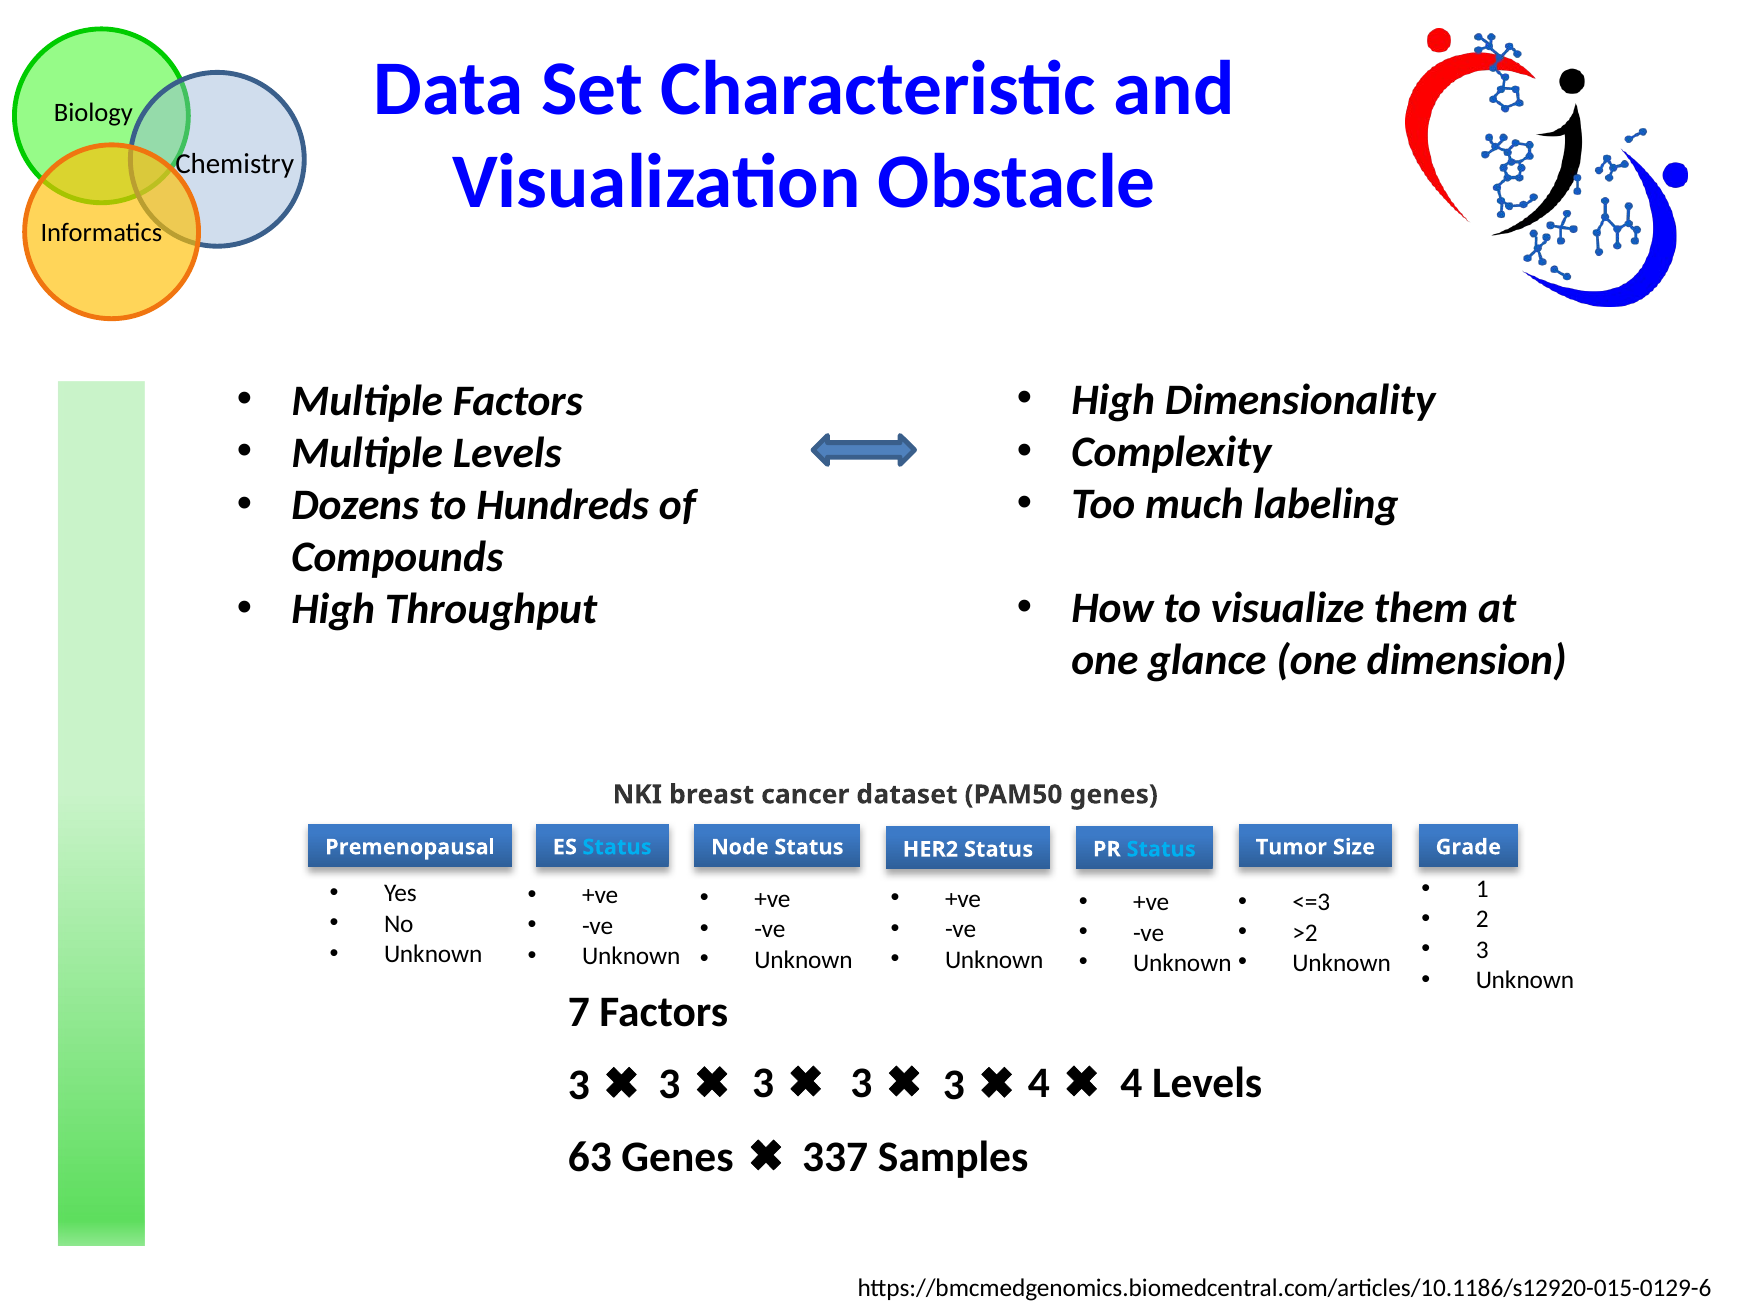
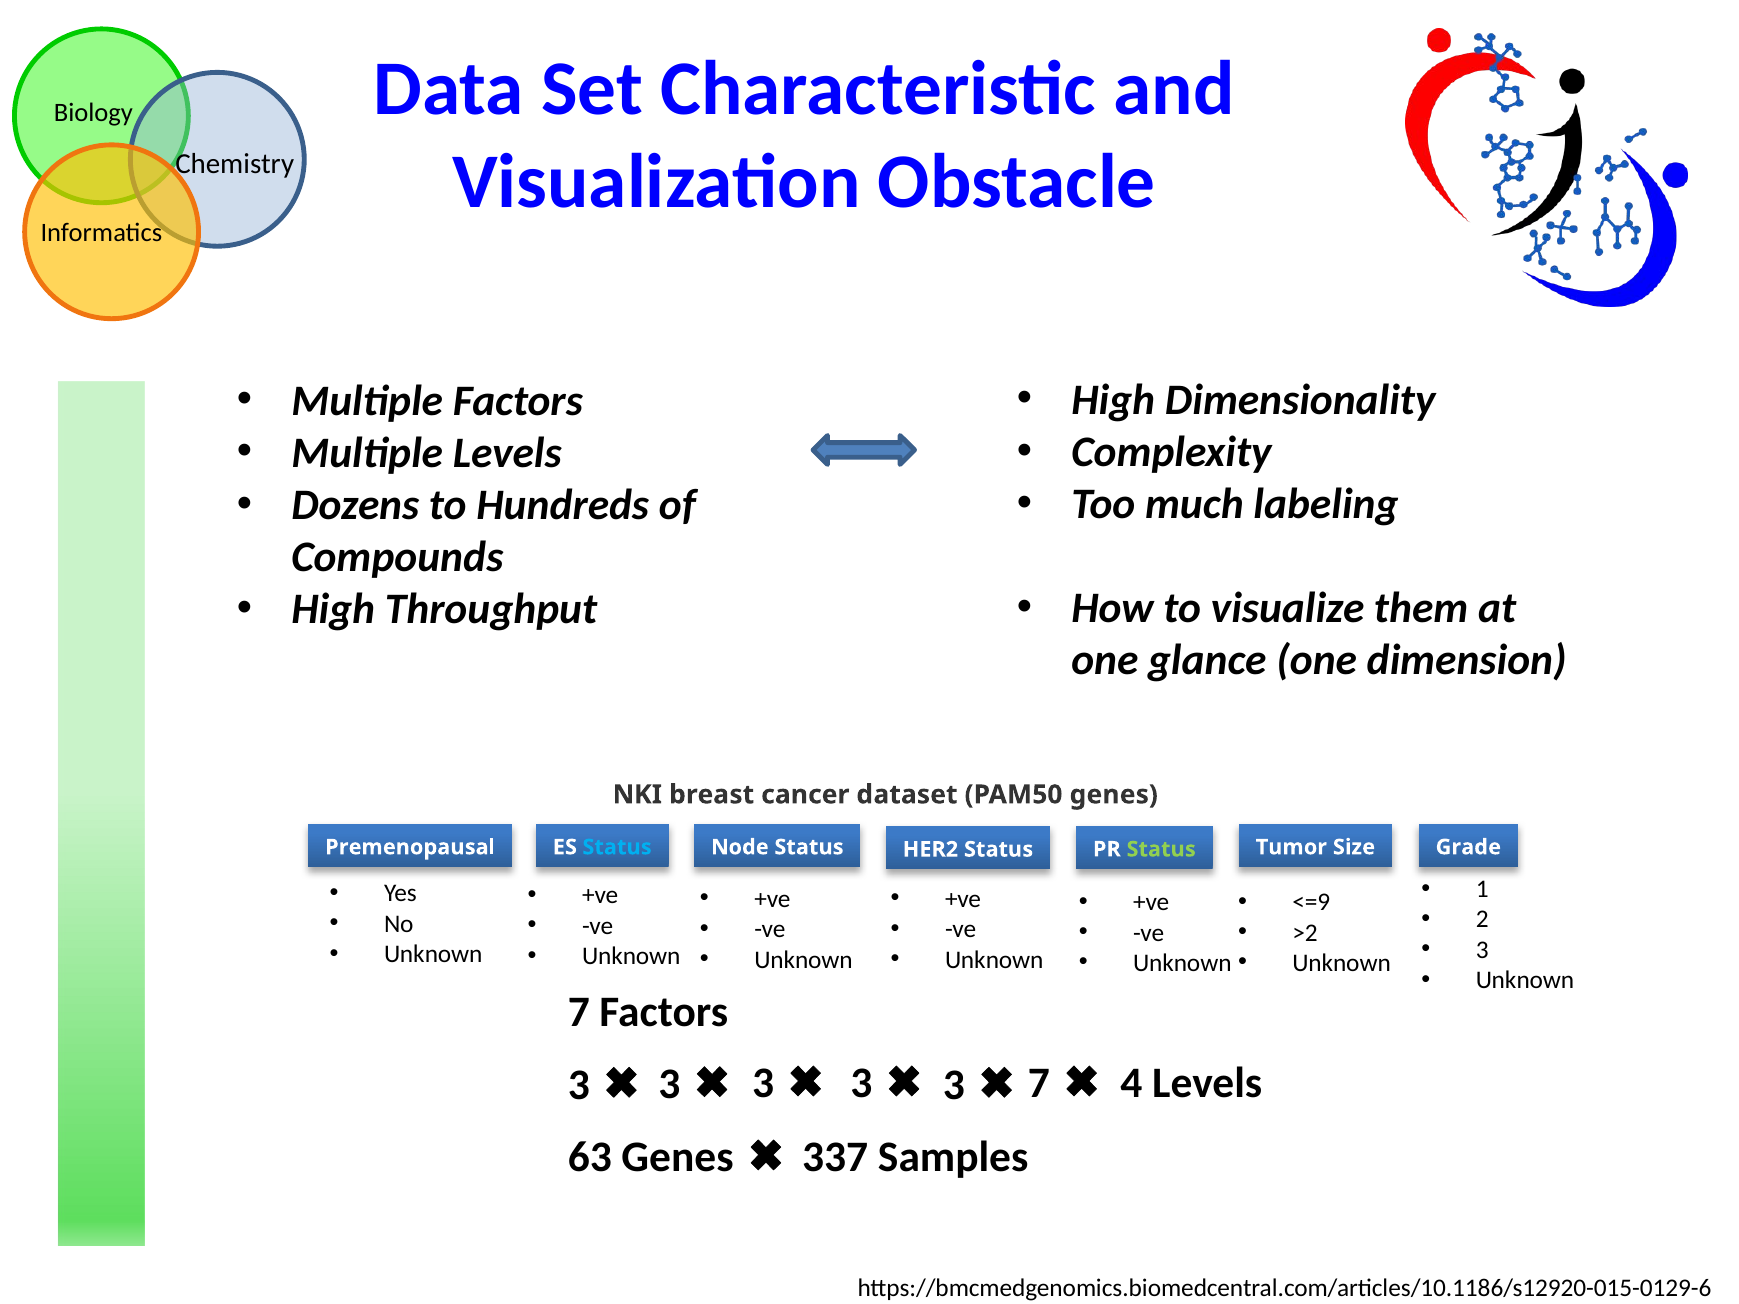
Status at (1161, 849) colour: light blue -> light green
<=3: <=3 -> <=9
3 4: 4 -> 7
